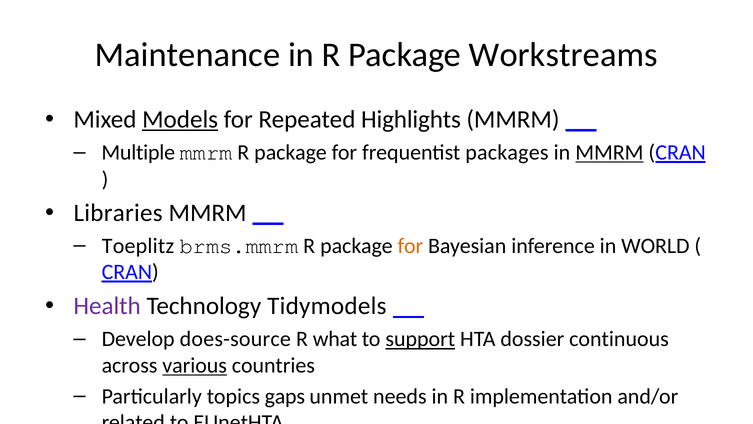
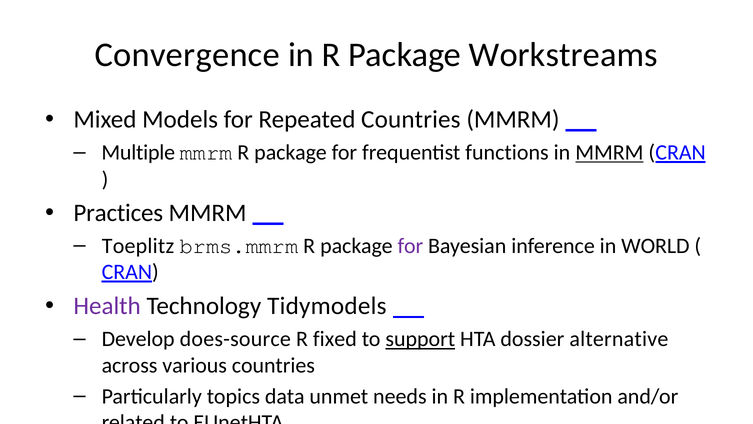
Maintenance: Maintenance -> Convergence
Models underline: present -> none
Repeated Highlights: Highlights -> Countries
packages: packages -> functions
Libraries: Libraries -> Practices
for at (410, 246) colour: orange -> purple
what: what -> fixed
continuous: continuous -> alternative
various underline: present -> none
gaps: gaps -> data
